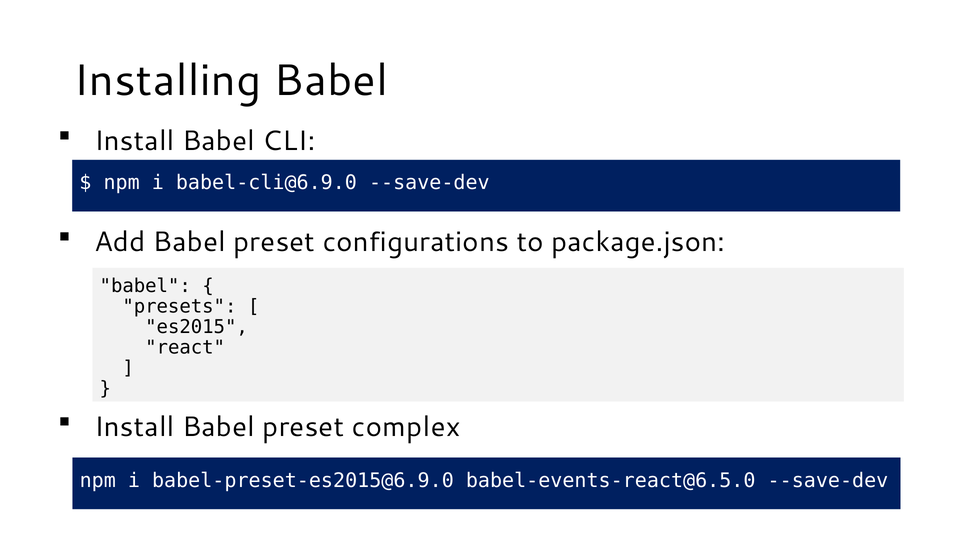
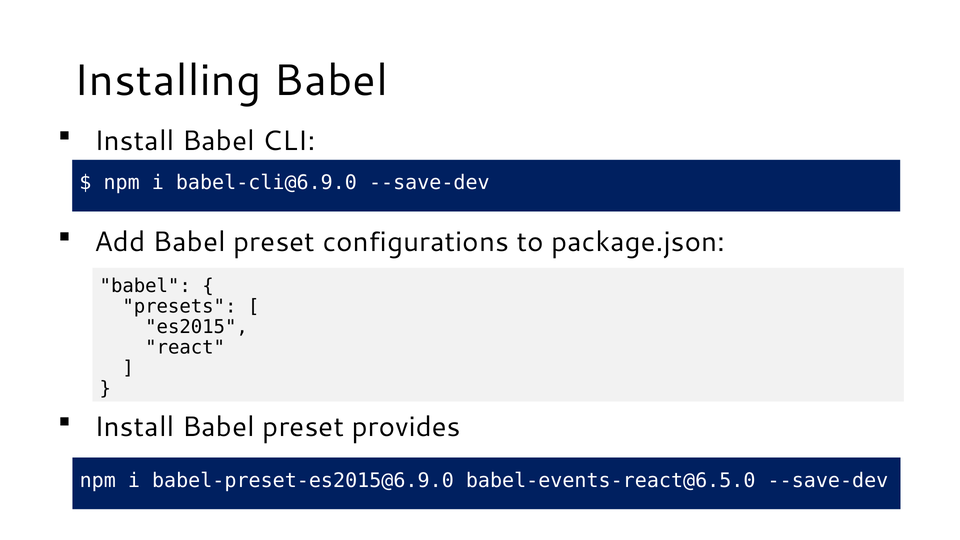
complex: complex -> provides
